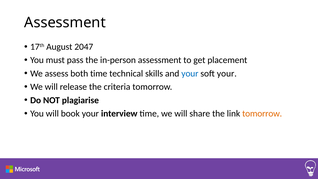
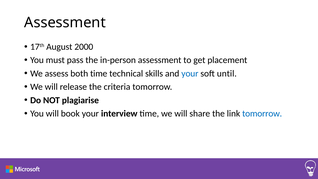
2047: 2047 -> 2000
soft your: your -> until
tomorrow at (262, 113) colour: orange -> blue
